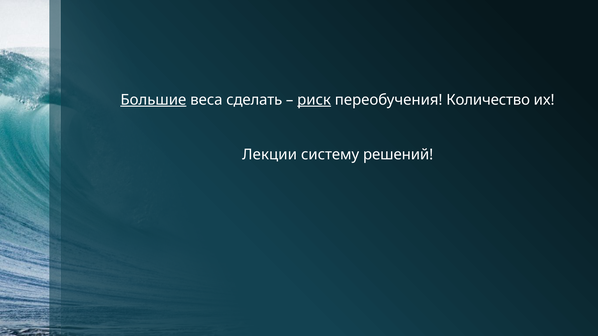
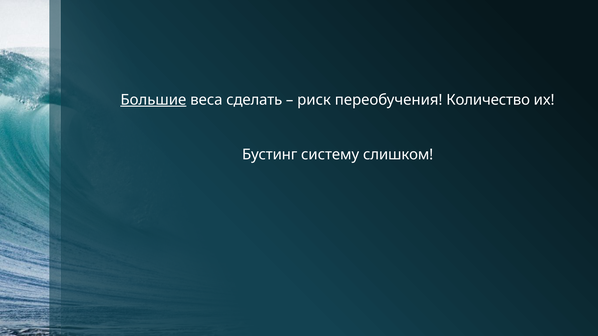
риск underline: present -> none
Лекции: Лекции -> Бустинг
решений: решений -> слишком
